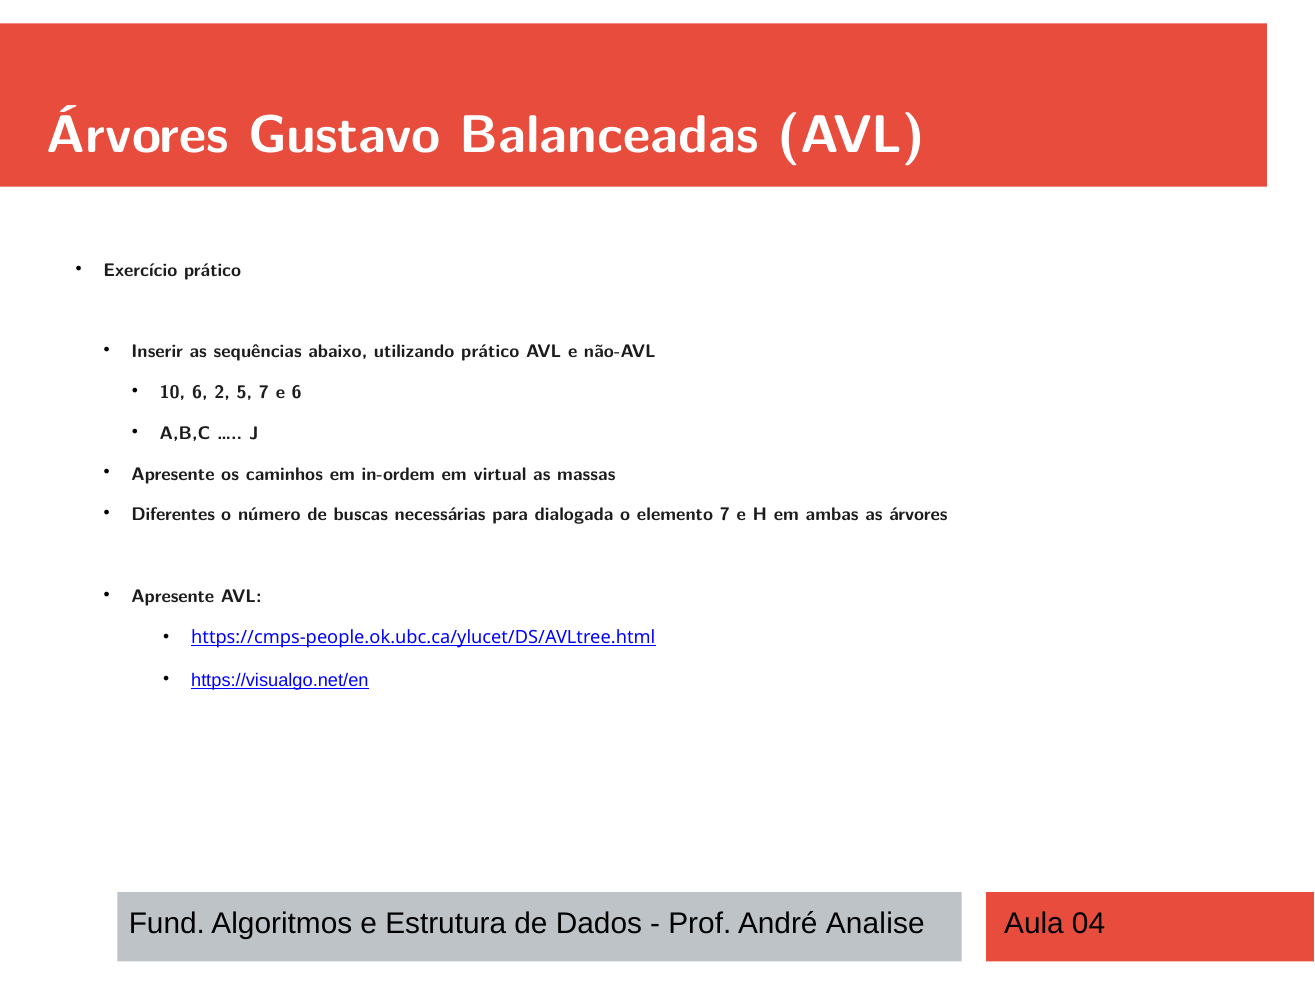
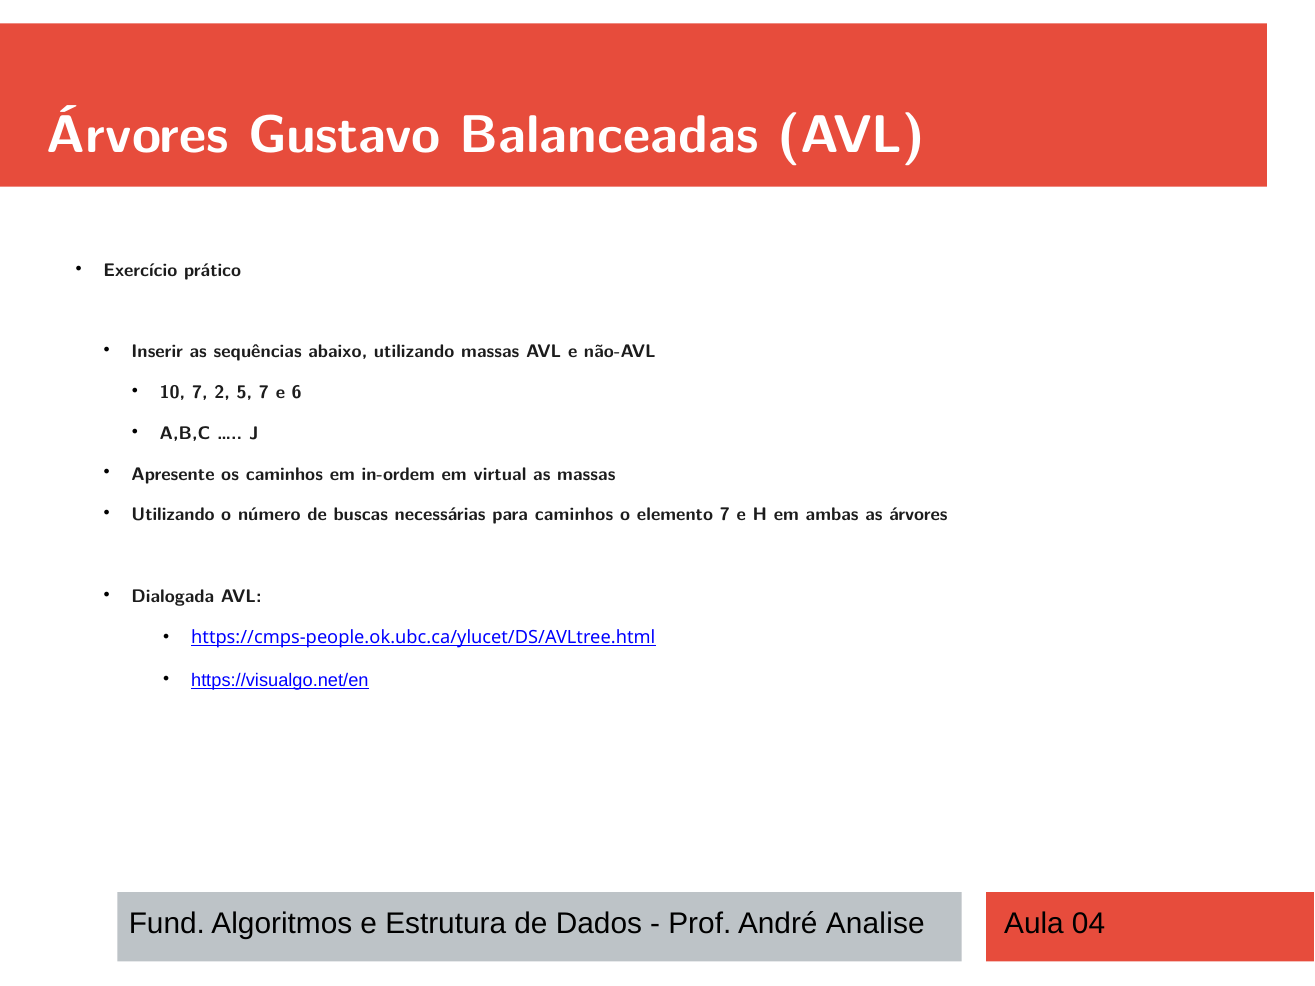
utilizando prático: prático -> massas
10 6: 6 -> 7
Diferentes at (173, 515): Diferentes -> Utilizando
para dialogada: dialogada -> caminhos
Apresente at (173, 597): Apresente -> Dialogada
